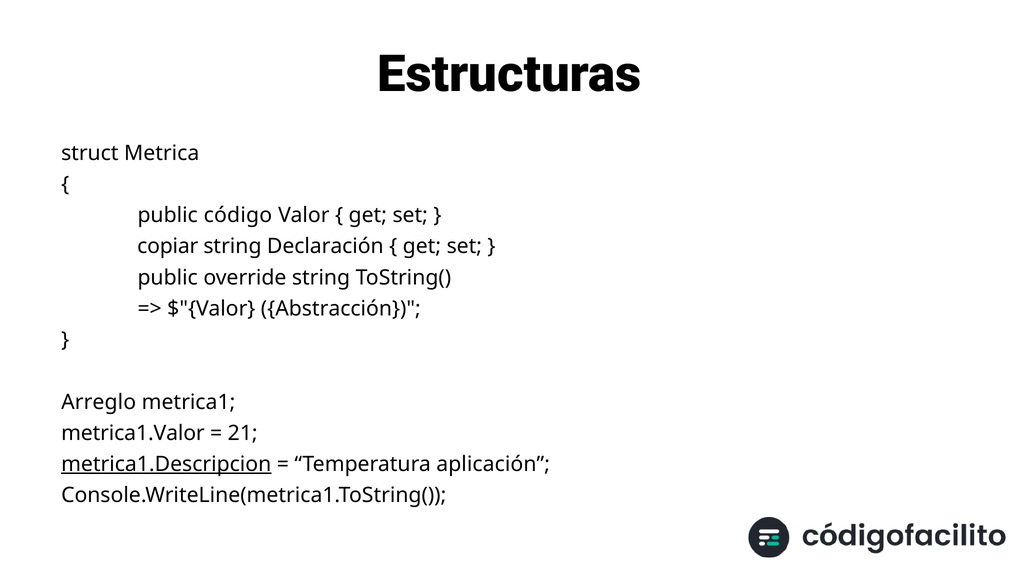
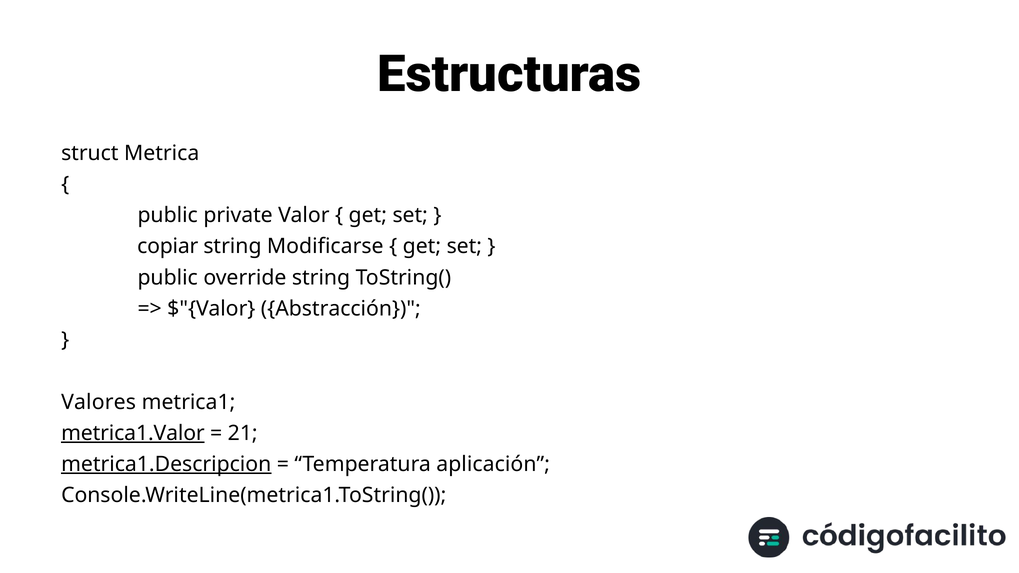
código: código -> private
Declaración: Declaración -> Modificarse
Arreglo: Arreglo -> Valores
metrica1.Valor underline: none -> present
